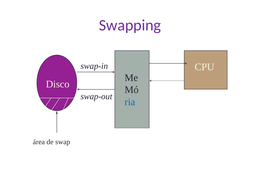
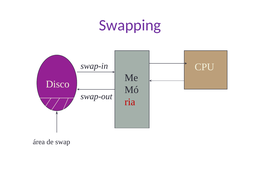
ria colour: blue -> red
